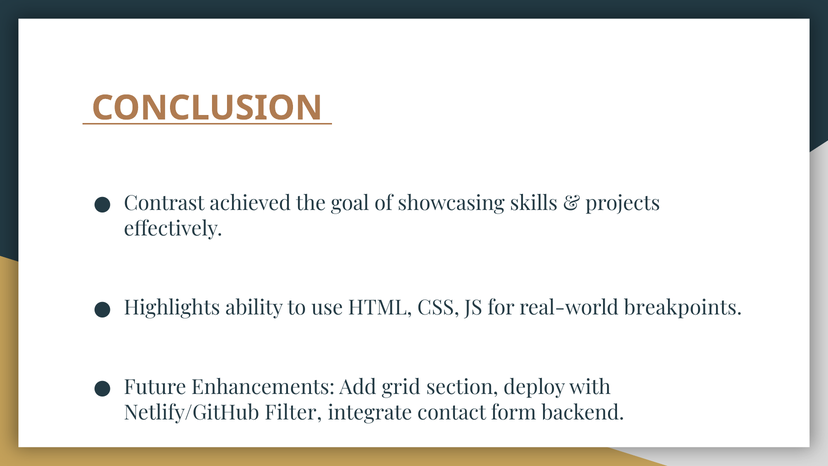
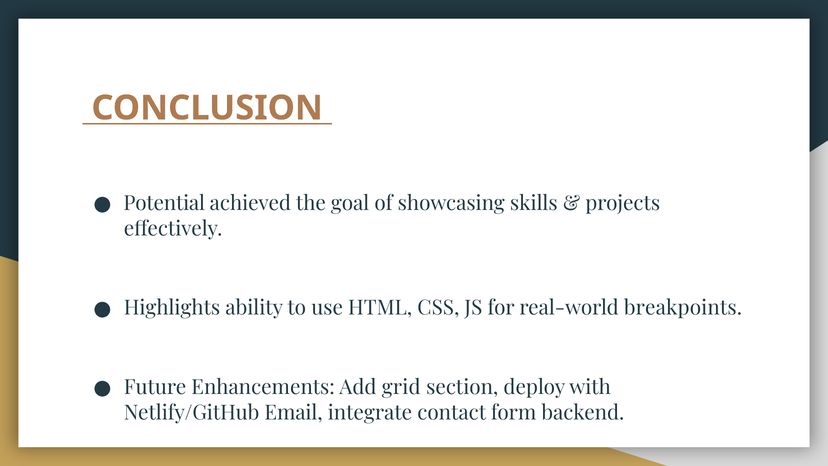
Contrast: Contrast -> Potential
Filter: Filter -> Email
